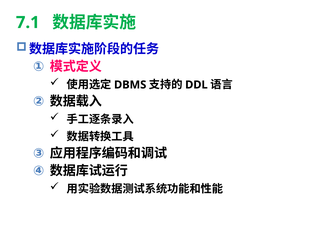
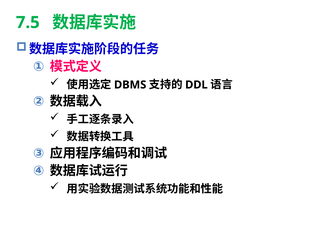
7.1: 7.1 -> 7.5
